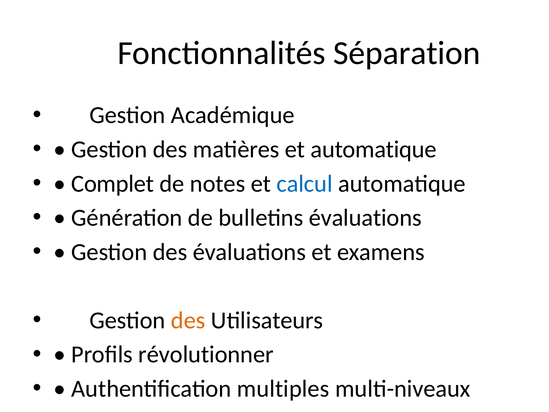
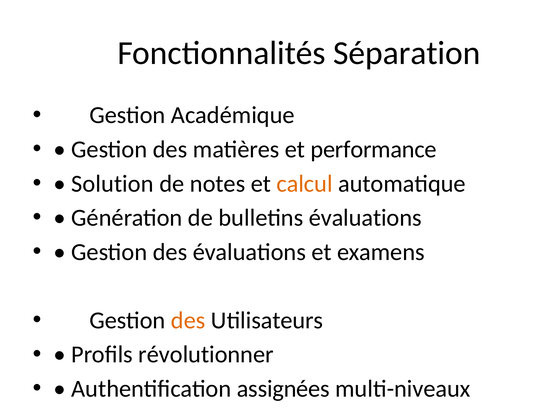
et automatique: automatique -> performance
Complet: Complet -> Solution
calcul colour: blue -> orange
multiples: multiples -> assignées
